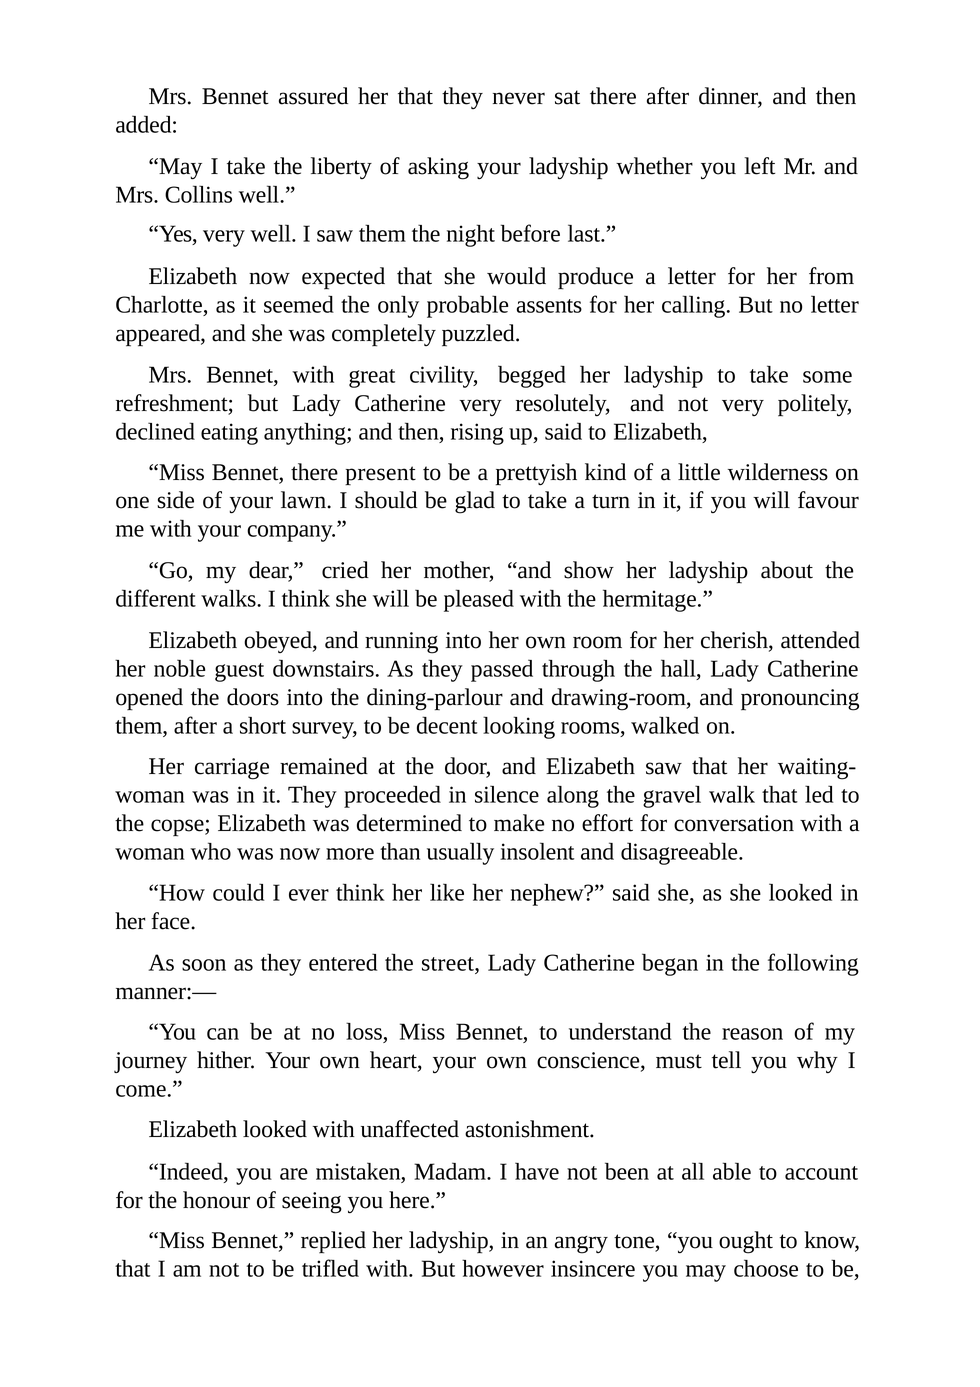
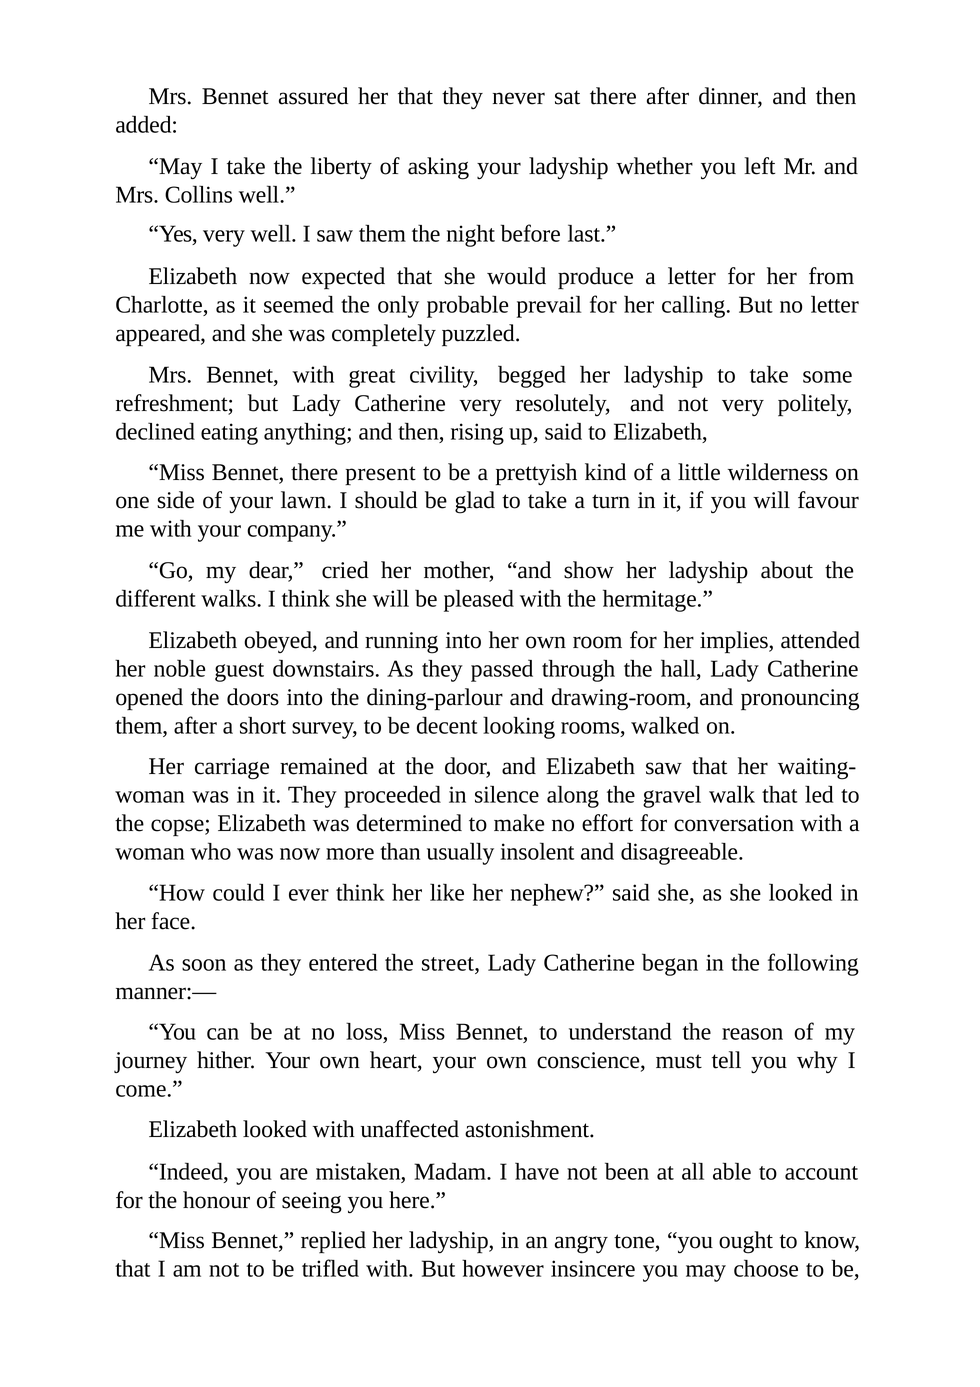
assents: assents -> prevail
cherish: cherish -> implies
